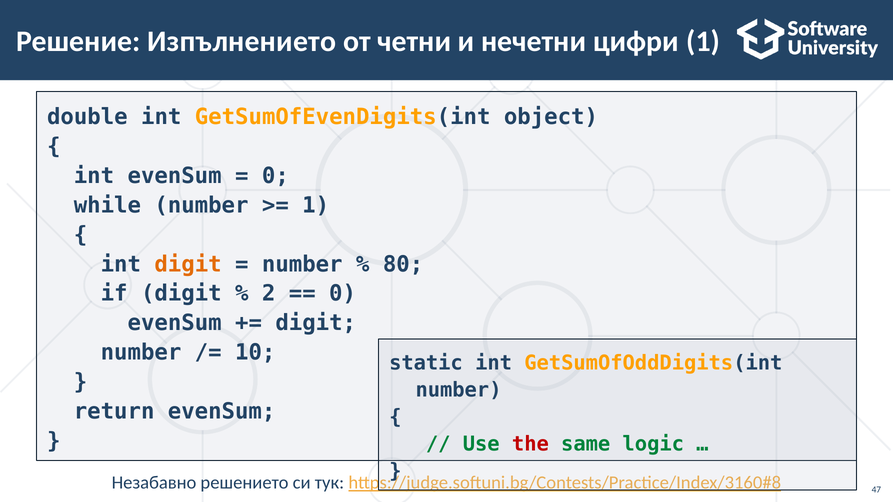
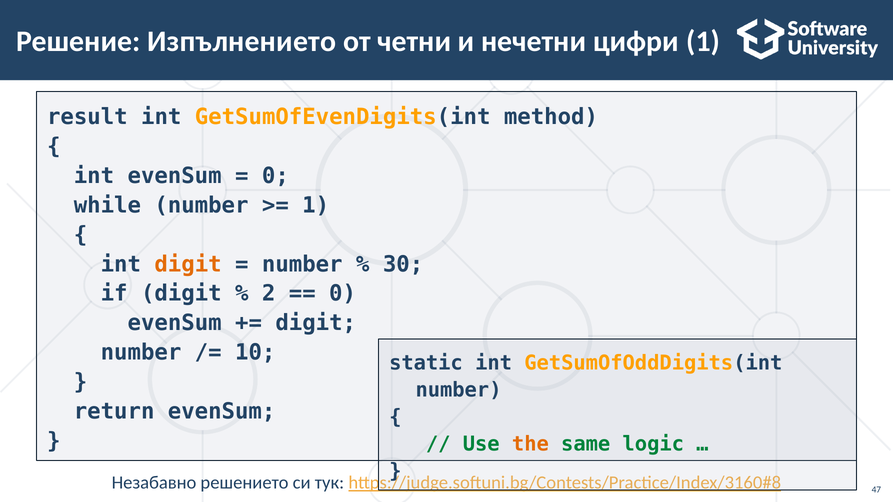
double: double -> result
object: object -> method
80: 80 -> 30
the colour: red -> orange
